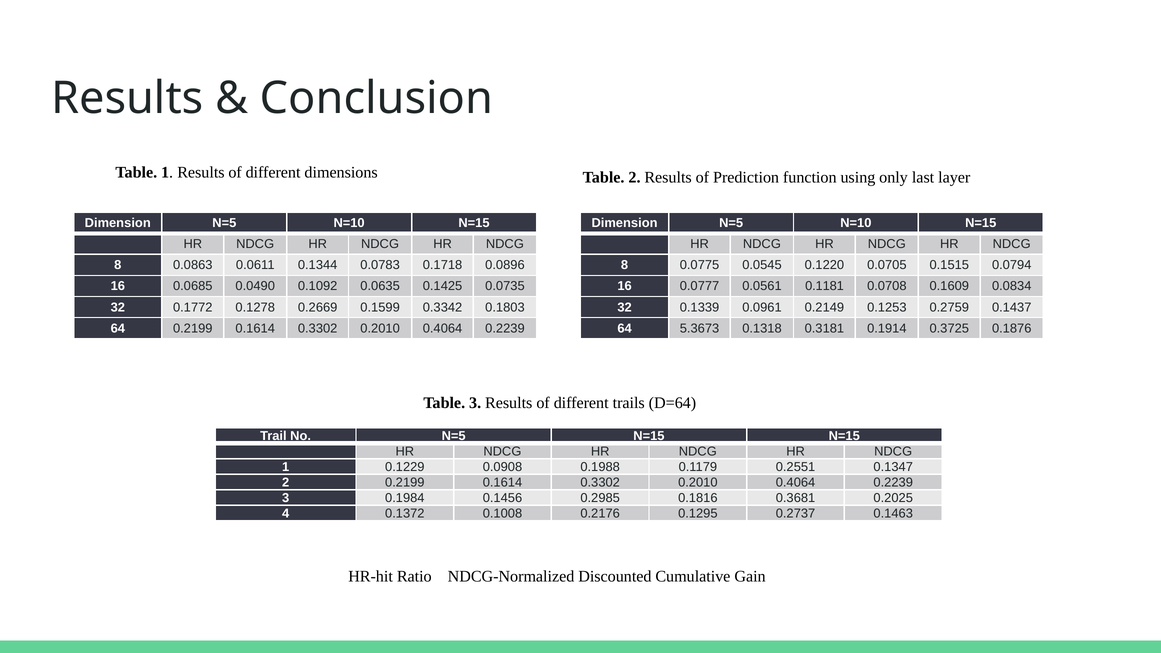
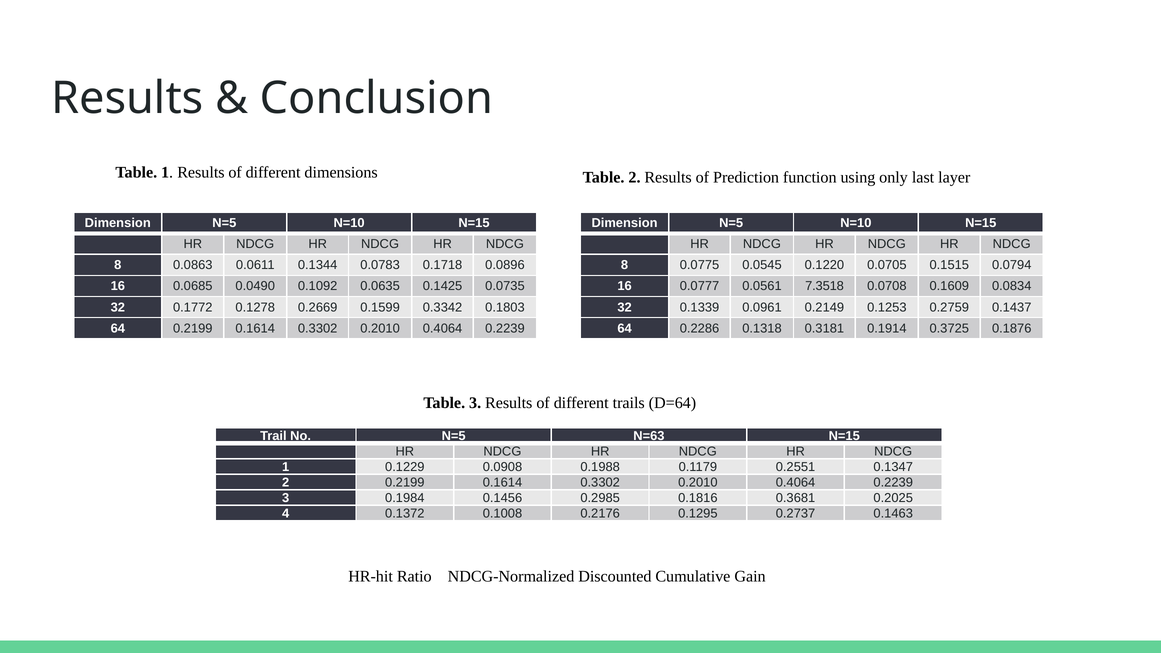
0.1181: 0.1181 -> 7.3518
5.3673: 5.3673 -> 0.2286
N=5 N=15: N=15 -> N=63
